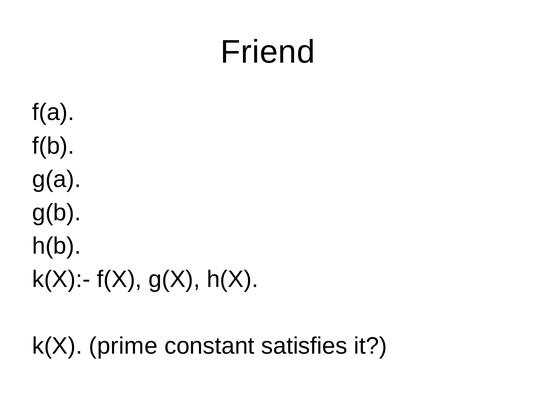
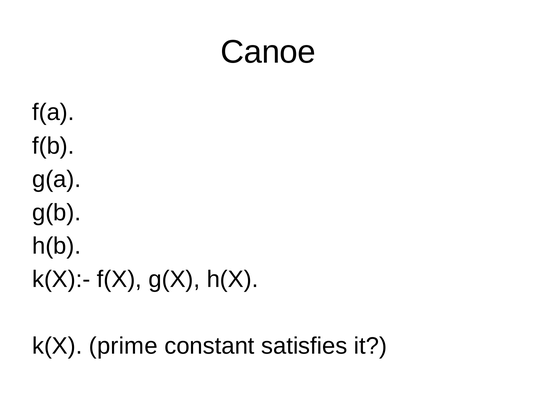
Friend: Friend -> Canoe
